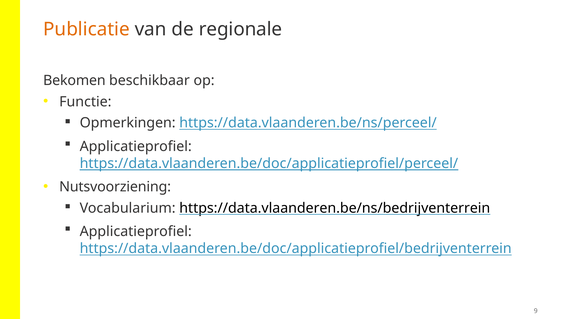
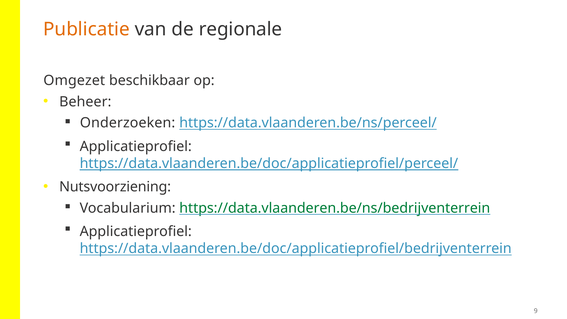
Bekomen: Bekomen -> Omgezet
Functie: Functie -> Beheer
Opmerkingen: Opmerkingen -> Onderzoeken
https://data.vlaanderen.be/ns/bedrijventerrein colour: black -> green
